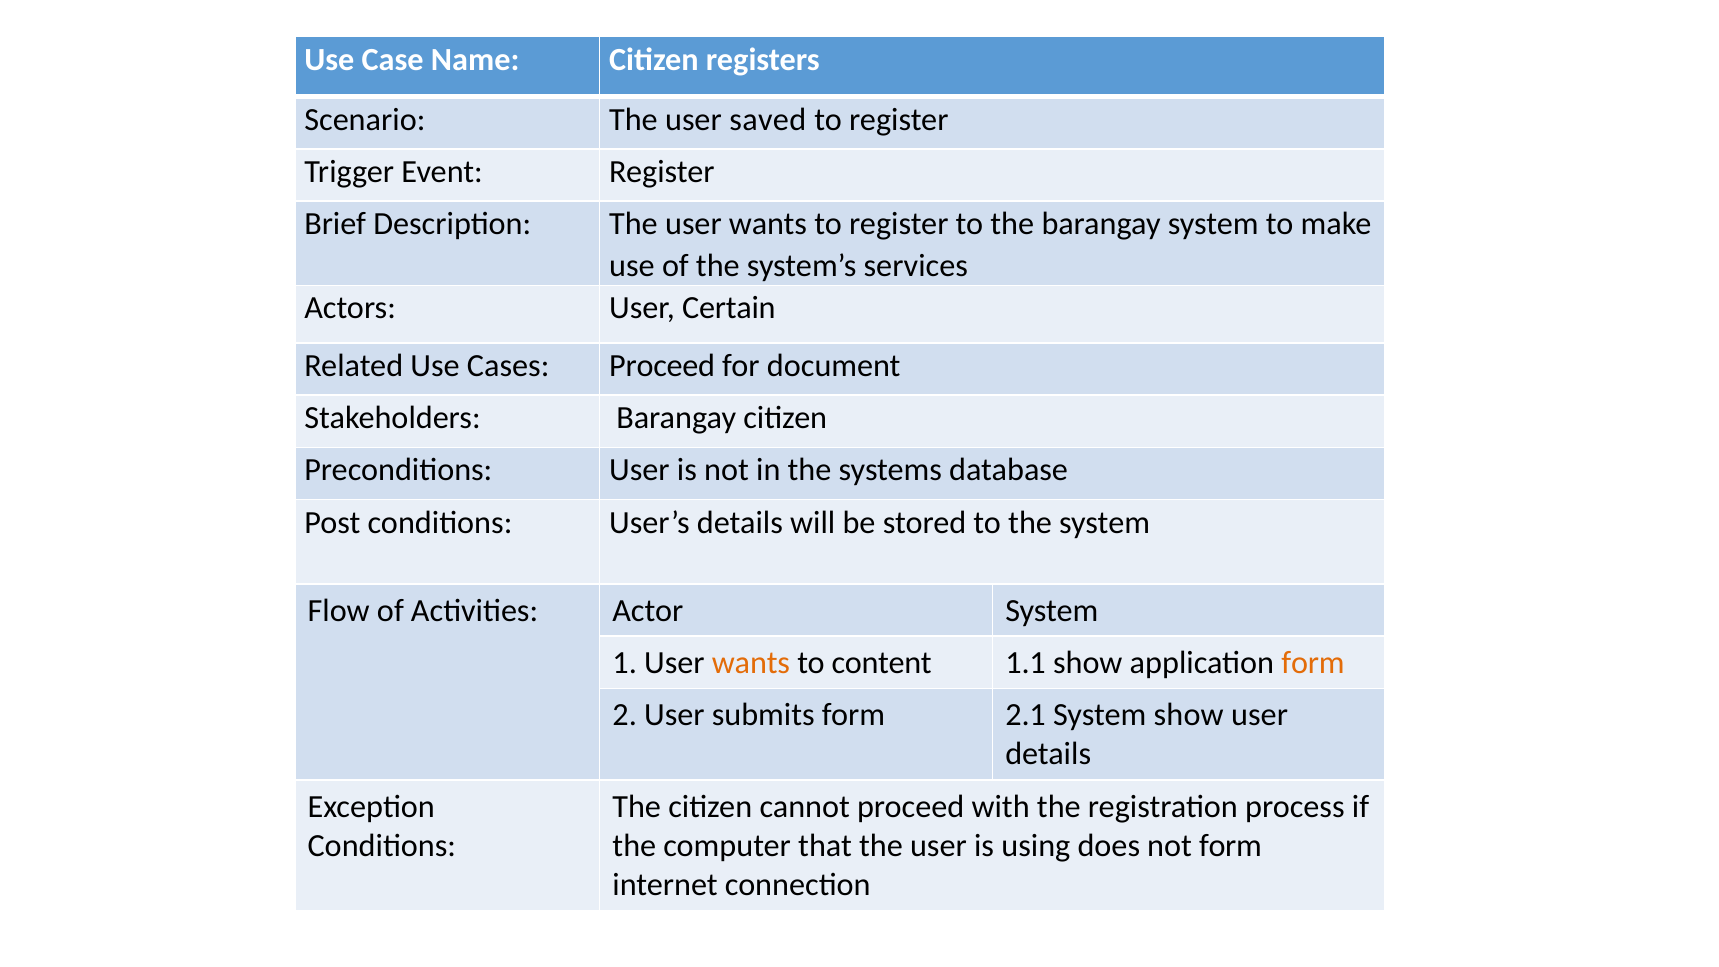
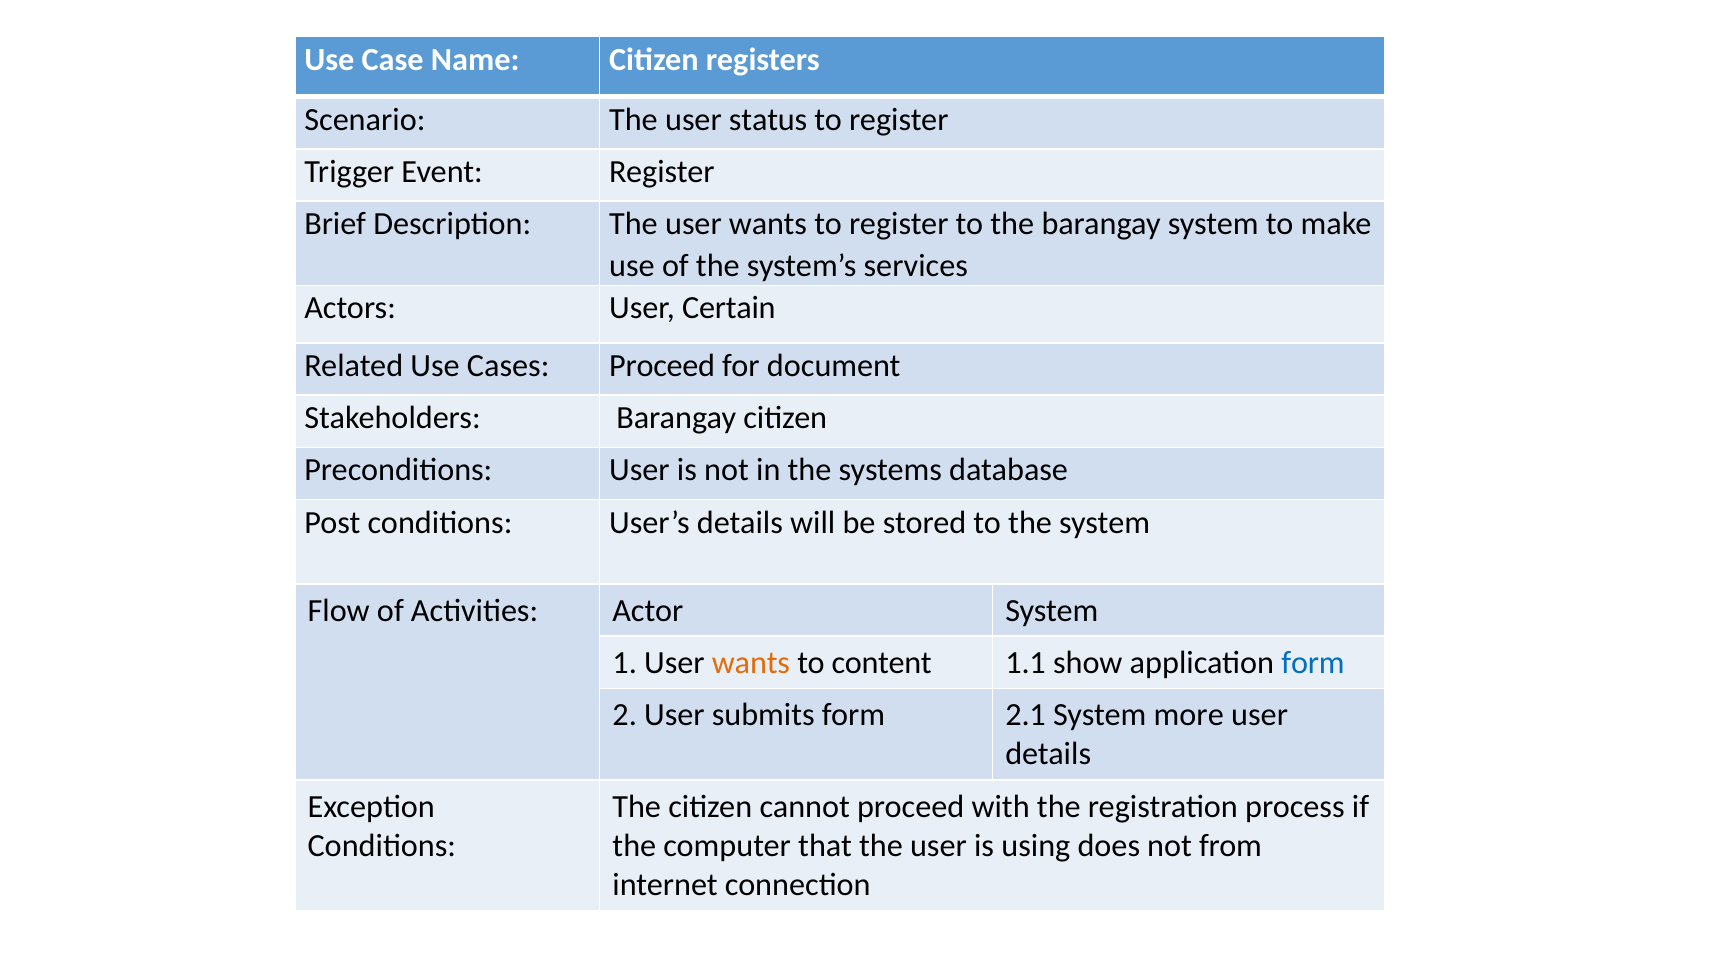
saved: saved -> status
form at (1313, 663) colour: orange -> blue
System show: show -> more
not form: form -> from
